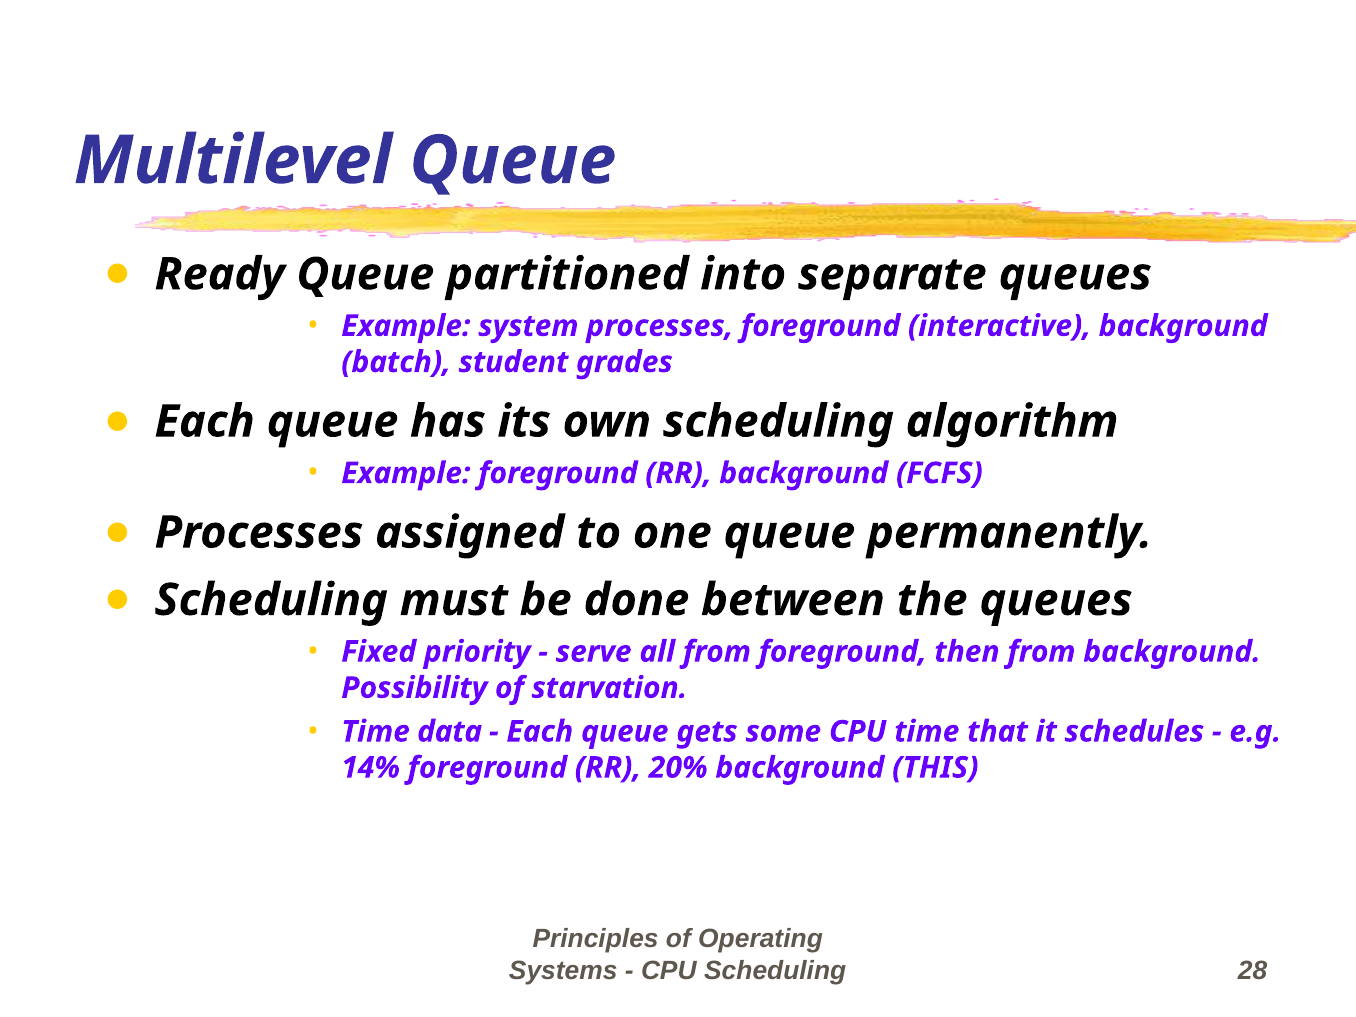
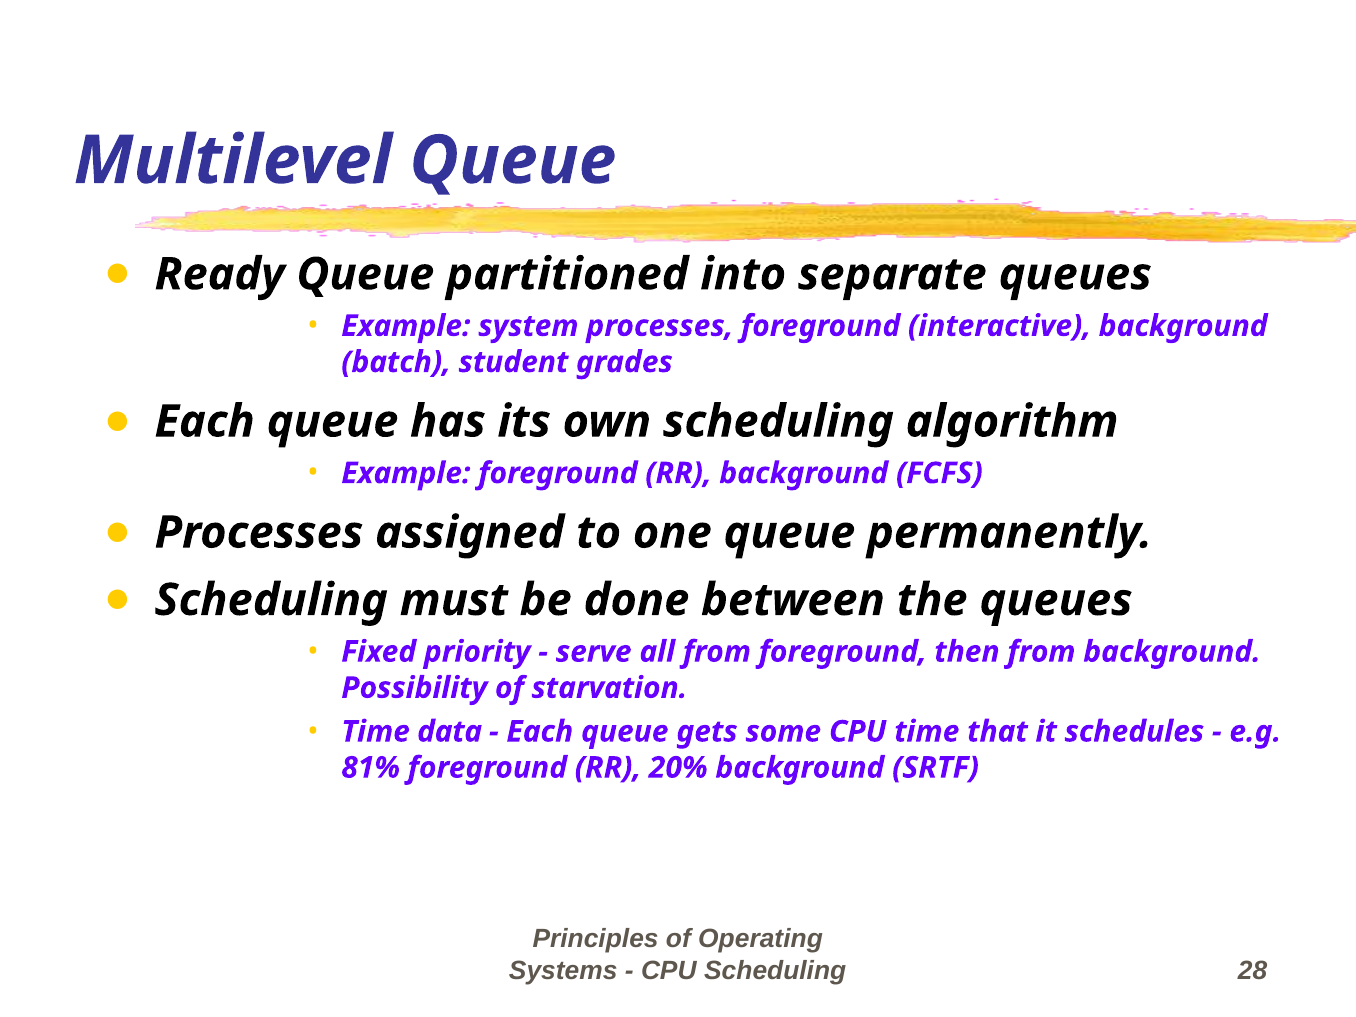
14%: 14% -> 81%
THIS: THIS -> SRTF
